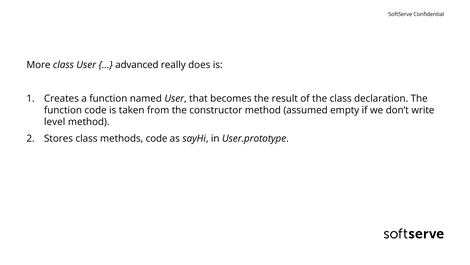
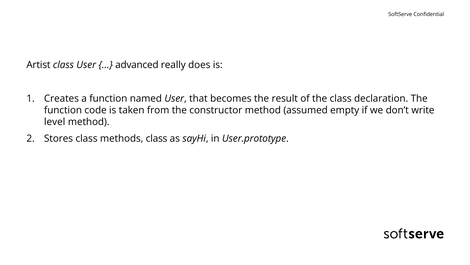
More: More -> Artist
methods code: code -> class
